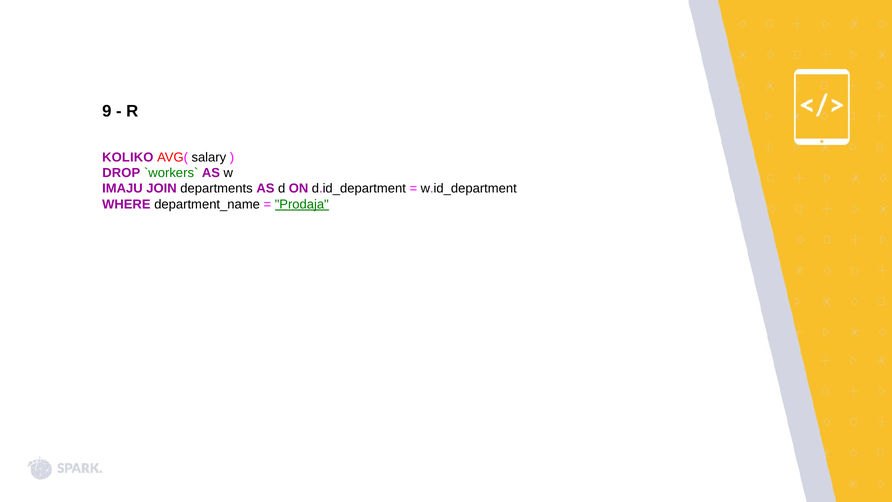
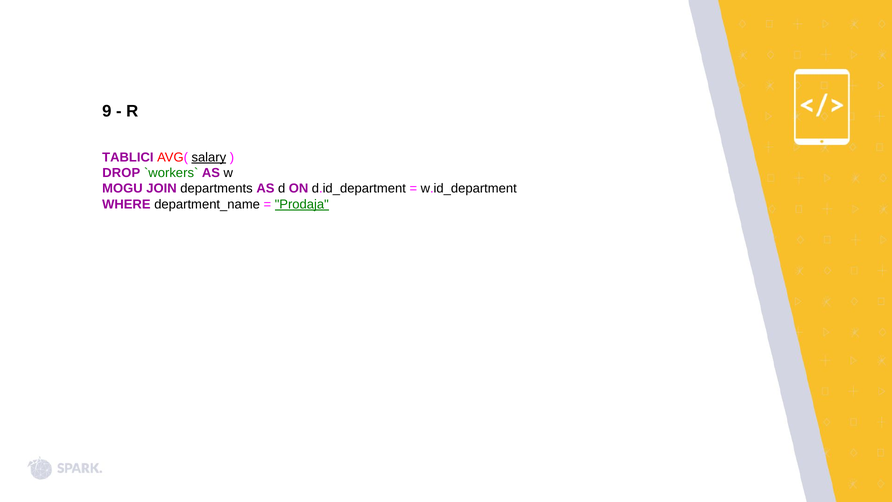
KOLIKO: KOLIKO -> TABLICI
salary underline: none -> present
IMAJU: IMAJU -> MOGU
